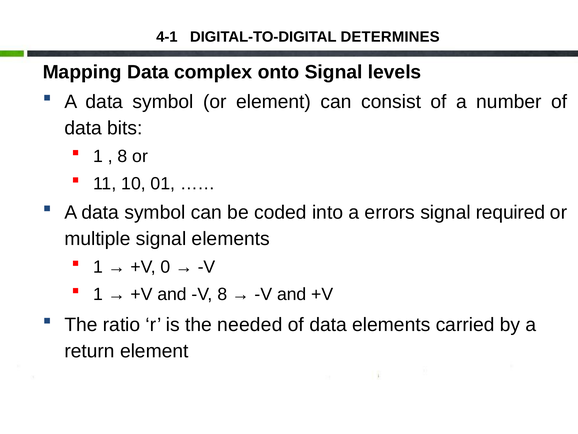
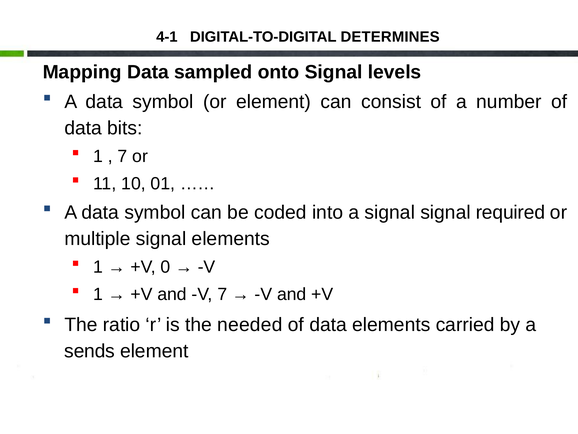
complex: complex -> sampled
8 at (123, 156): 8 -> 7
a errors: errors -> signal
V 8: 8 -> 7
return: return -> sends
